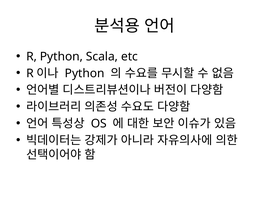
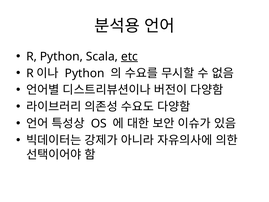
etc underline: none -> present
